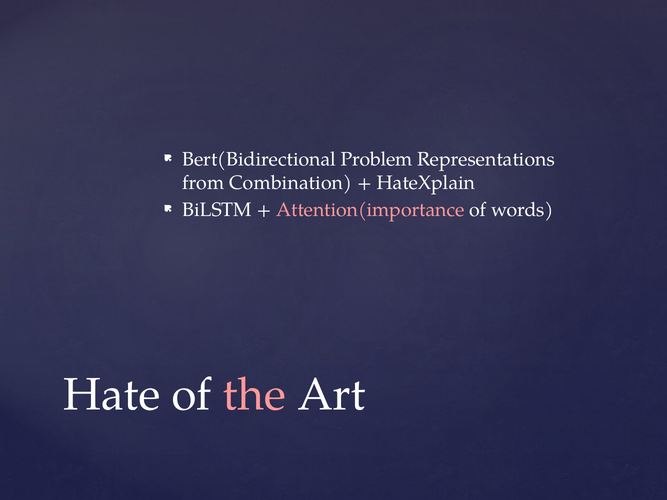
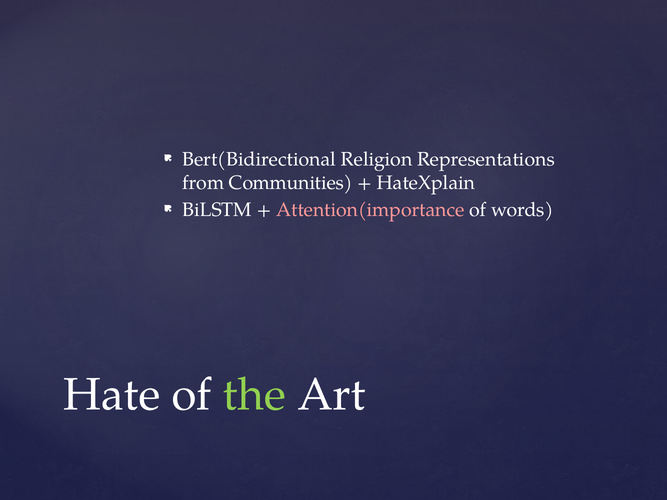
Problem: Problem -> Religion
Combination: Combination -> Communities
the colour: pink -> light green
